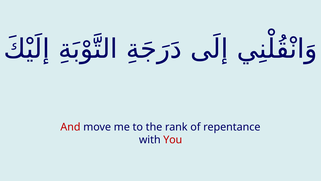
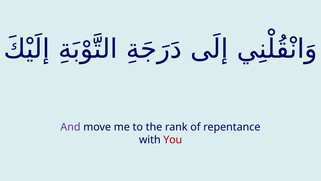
And colour: red -> purple
